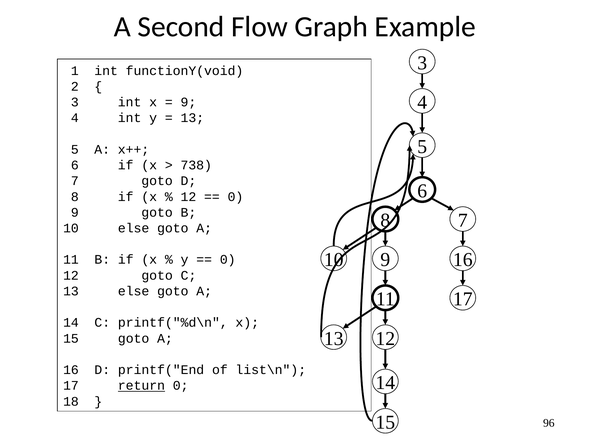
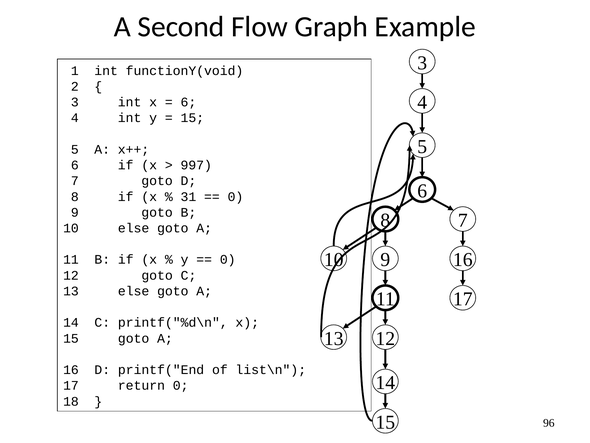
9 at (188, 102): 9 -> 6
13 at (192, 118): 13 -> 15
738: 738 -> 997
12 at (188, 196): 12 -> 31
return underline: present -> none
